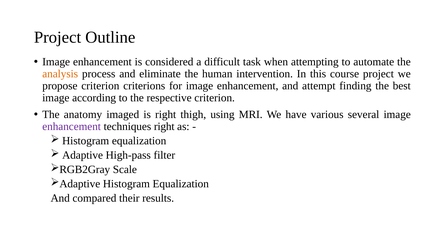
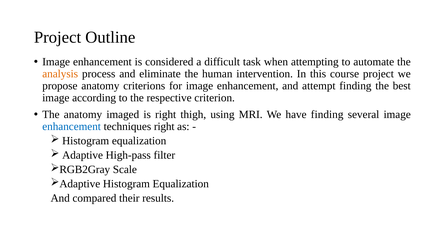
propose criterion: criterion -> anatomy
have various: various -> finding
enhancement at (72, 127) colour: purple -> blue
